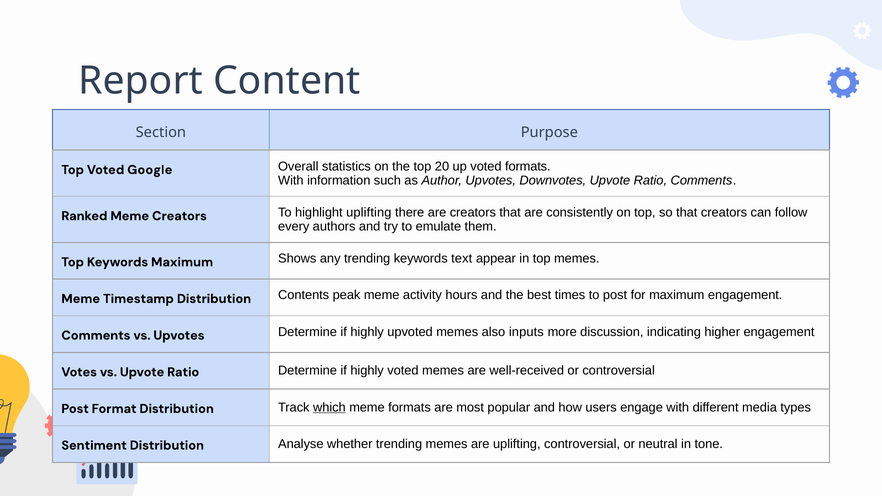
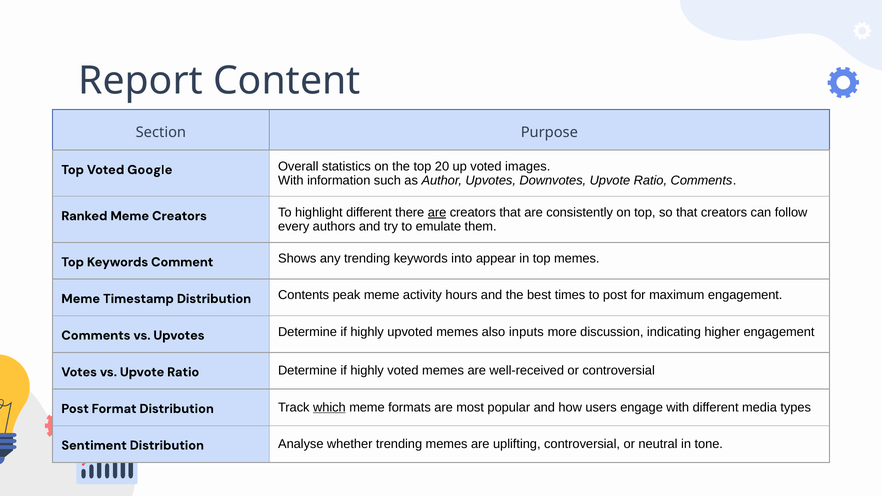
voted formats: formats -> images
highlight uplifting: uplifting -> different
are at (437, 212) underline: none -> present
Keywords Maximum: Maximum -> Comment
text: text -> into
